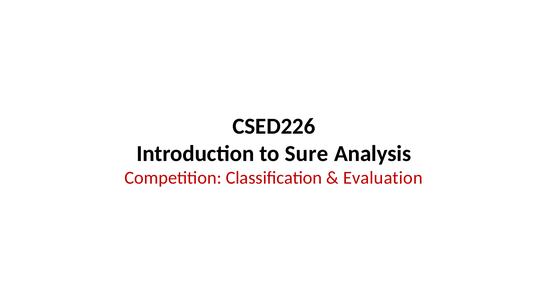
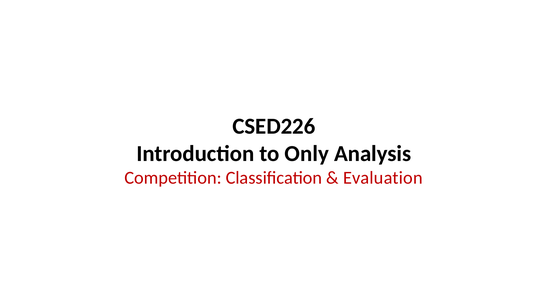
Sure: Sure -> Only
